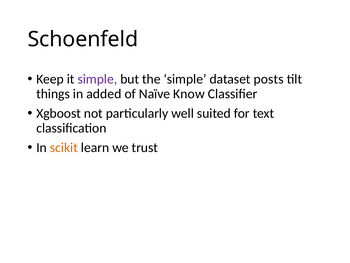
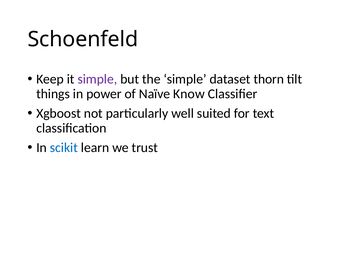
posts: posts -> thorn
added: added -> power
scikit colour: orange -> blue
